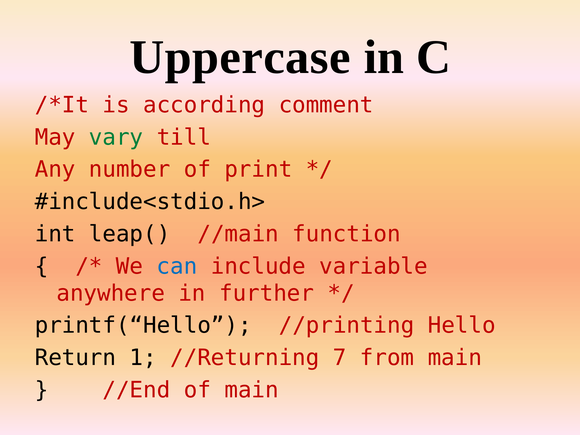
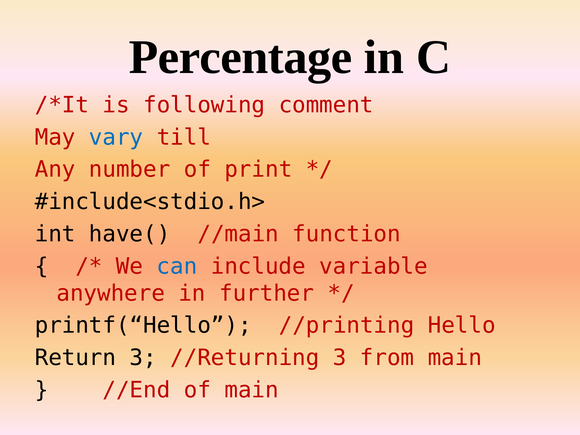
Uppercase: Uppercase -> Percentage
according: according -> following
vary colour: green -> blue
leap(: leap( -> have(
Return 1: 1 -> 3
//Returning 7: 7 -> 3
